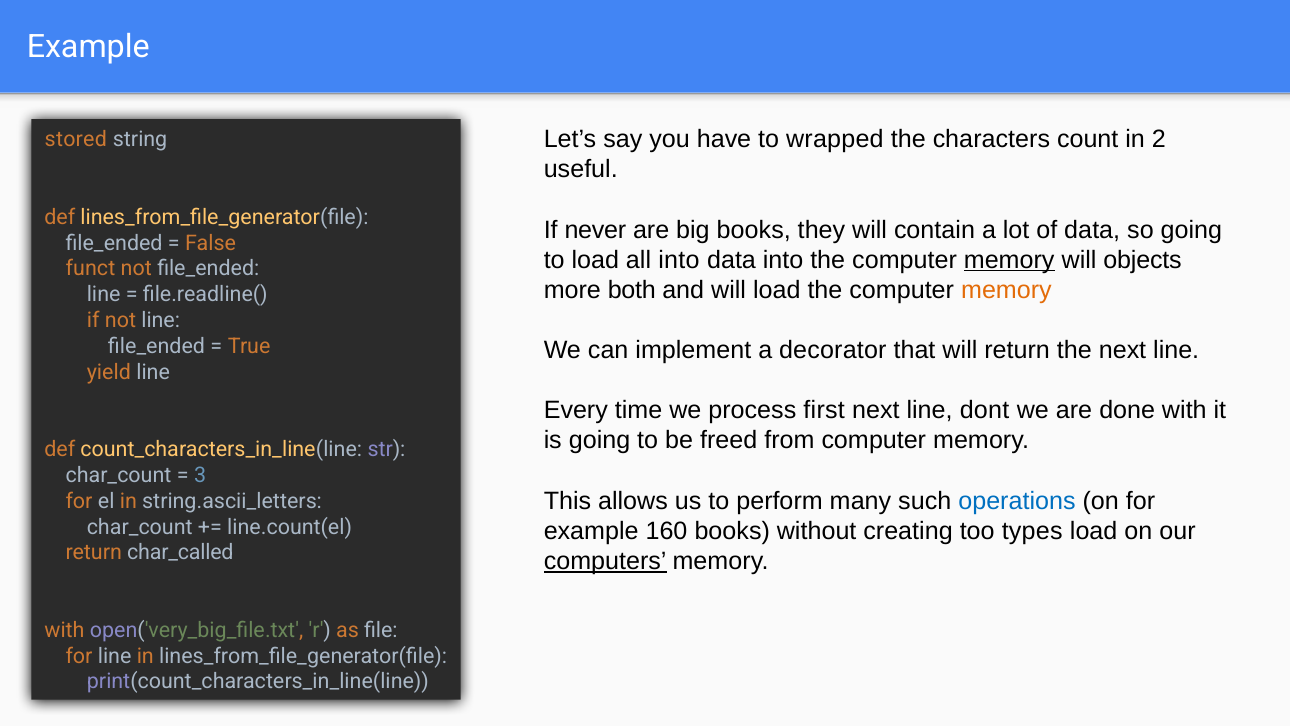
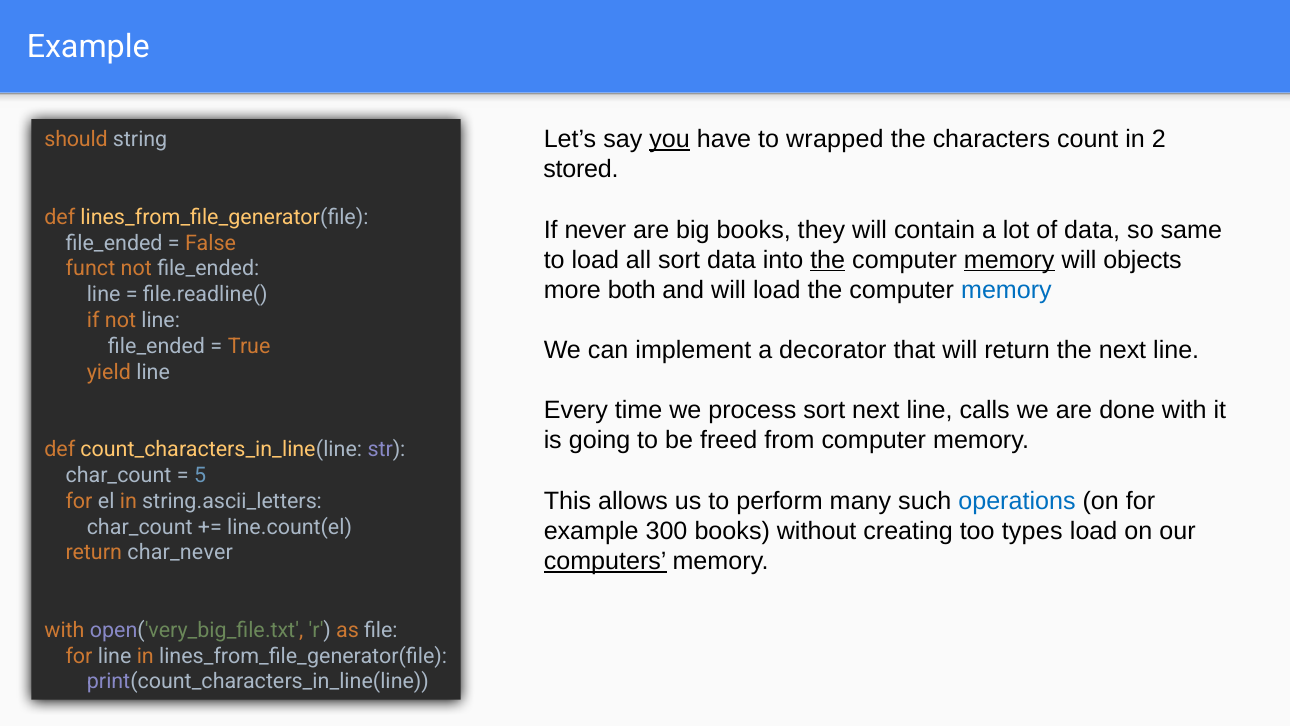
you underline: none -> present
stored: stored -> should
useful: useful -> stored
so going: going -> same
all into: into -> sort
the at (828, 260) underline: none -> present
memory at (1006, 290) colour: orange -> blue
process first: first -> sort
dont: dont -> calls
3: 3 -> 5
160: 160 -> 300
char_called: char_called -> char_never
